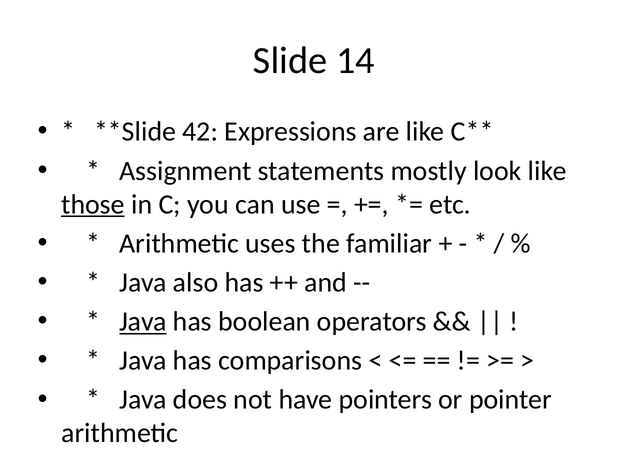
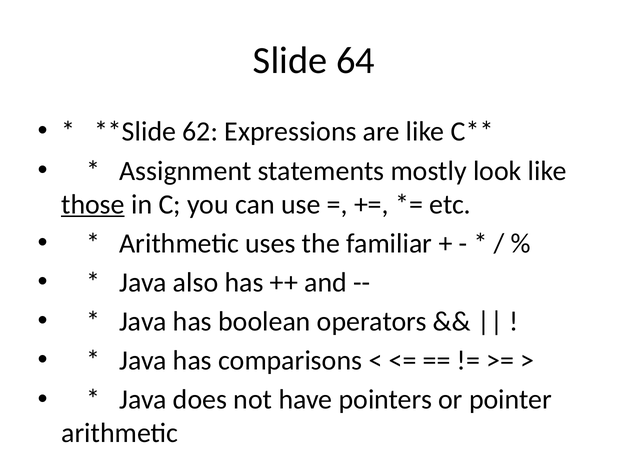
14: 14 -> 64
42: 42 -> 62
Java at (143, 322) underline: present -> none
